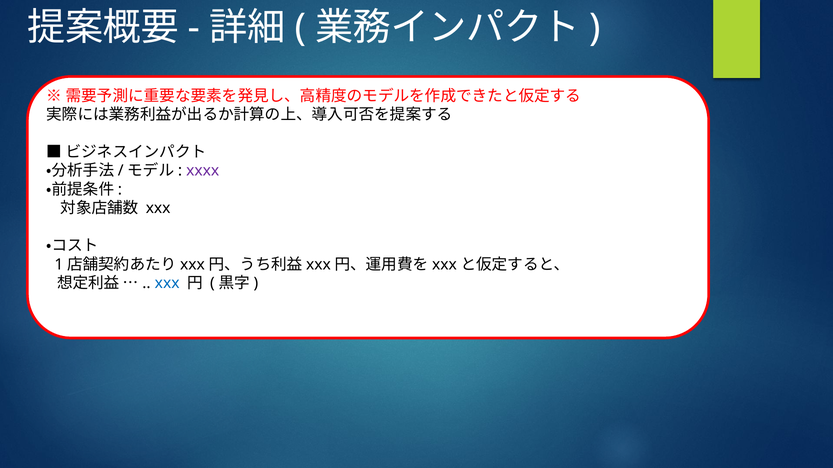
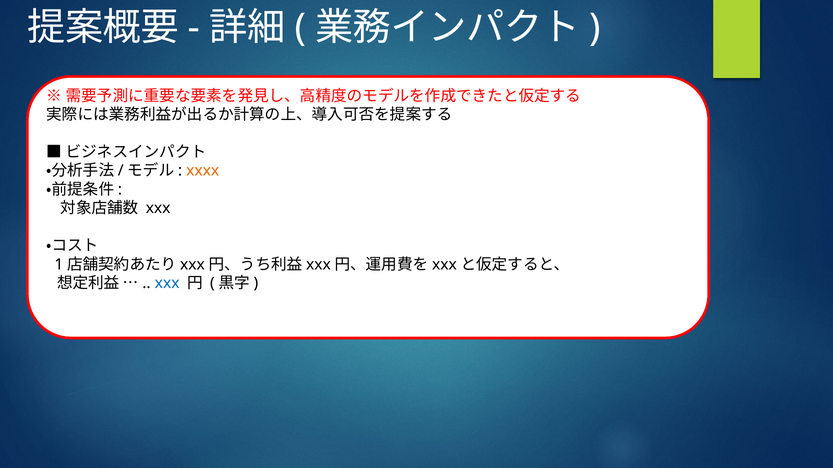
xxxx colour: purple -> orange
